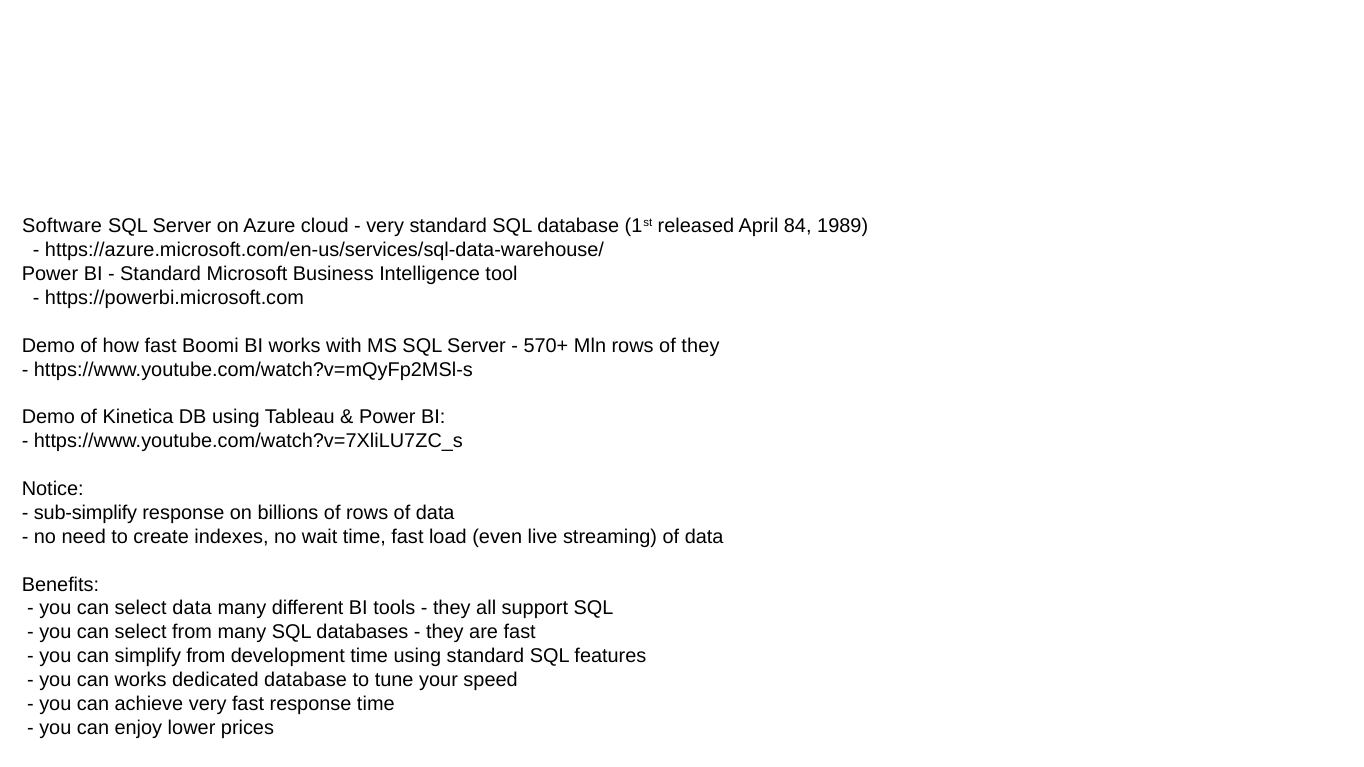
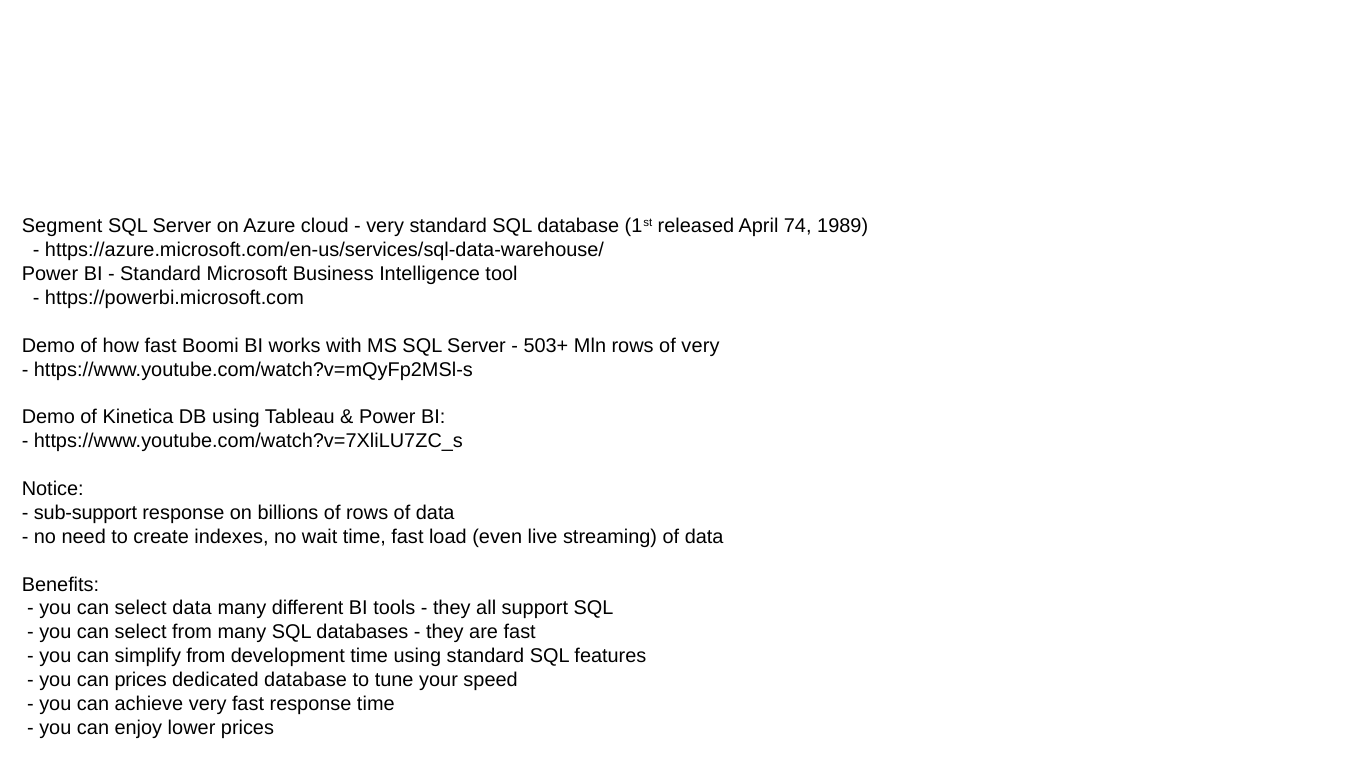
Software: Software -> Segment
84: 84 -> 74
570+: 570+ -> 503+
of they: they -> very
sub-simplify: sub-simplify -> sub-support
can works: works -> prices
